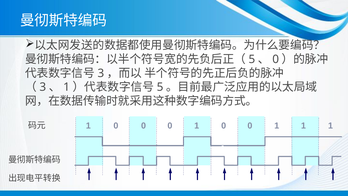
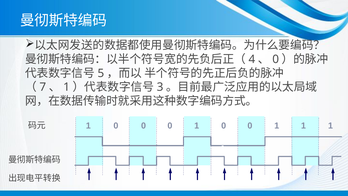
5 at (252, 59): 5 -> 4
3 at (101, 73): 3 -> 5
3 at (43, 87): 3 -> 7
5 at (160, 87): 5 -> 3
